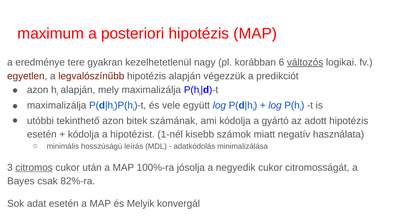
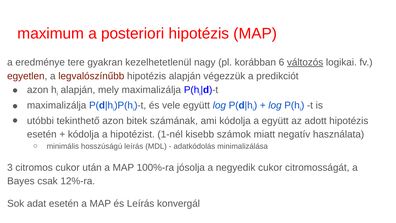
a gyártó: gyártó -> együtt
citromos underline: present -> none
82%-ra: 82%-ra -> 12%-ra
és Melyik: Melyik -> Leírás
